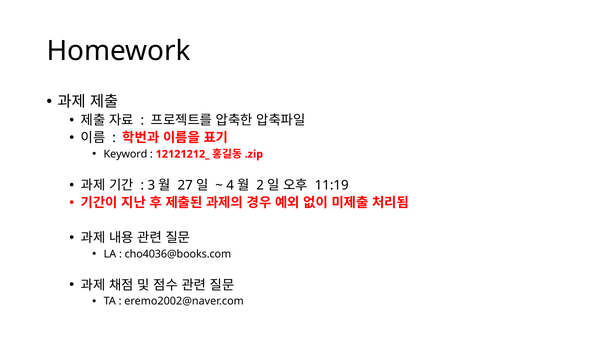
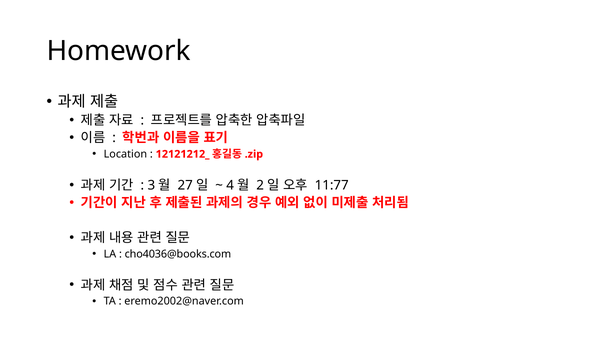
Keyword: Keyword -> Location
11:19: 11:19 -> 11:77
